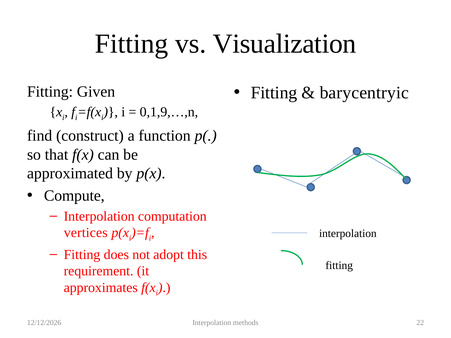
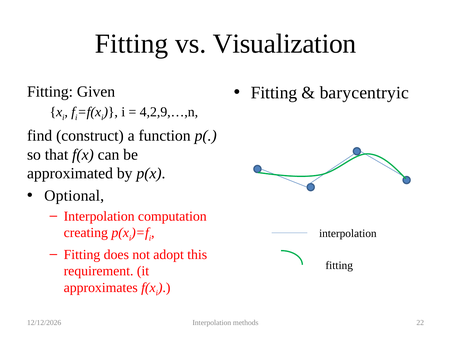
0,1,9,…,n: 0,1,9,…,n -> 4,2,9,…,n
Compute: Compute -> Optional
vertices: vertices -> creating
